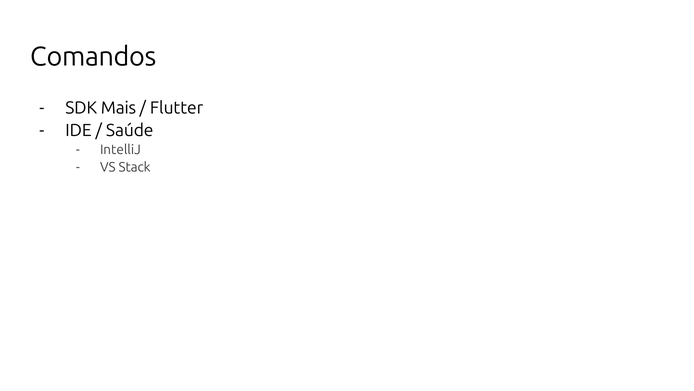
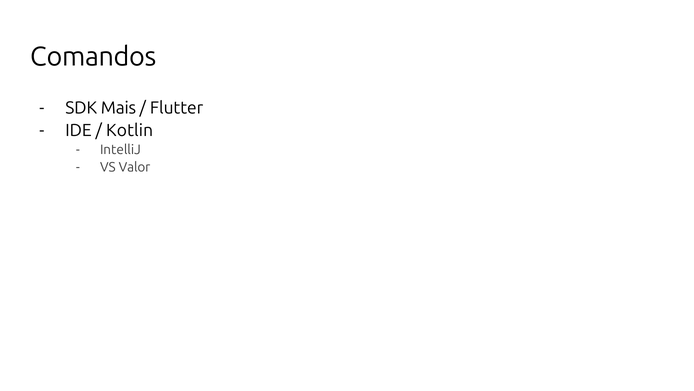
Saúde: Saúde -> Kotlin
Stack: Stack -> Valor
